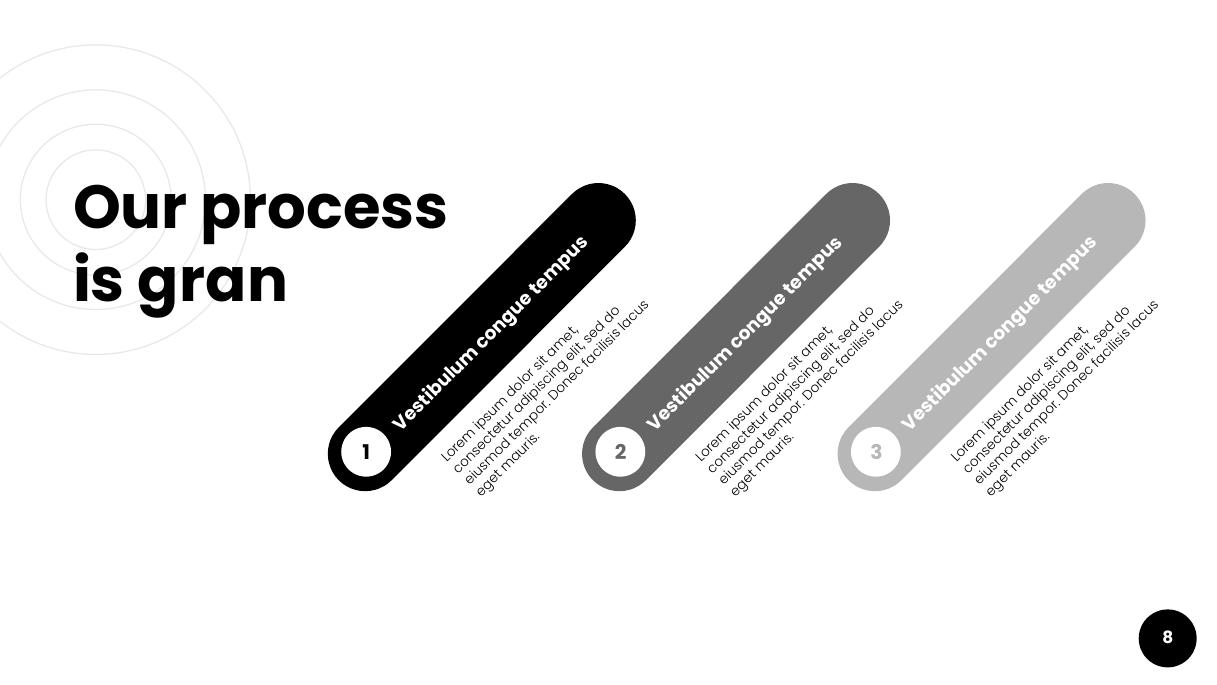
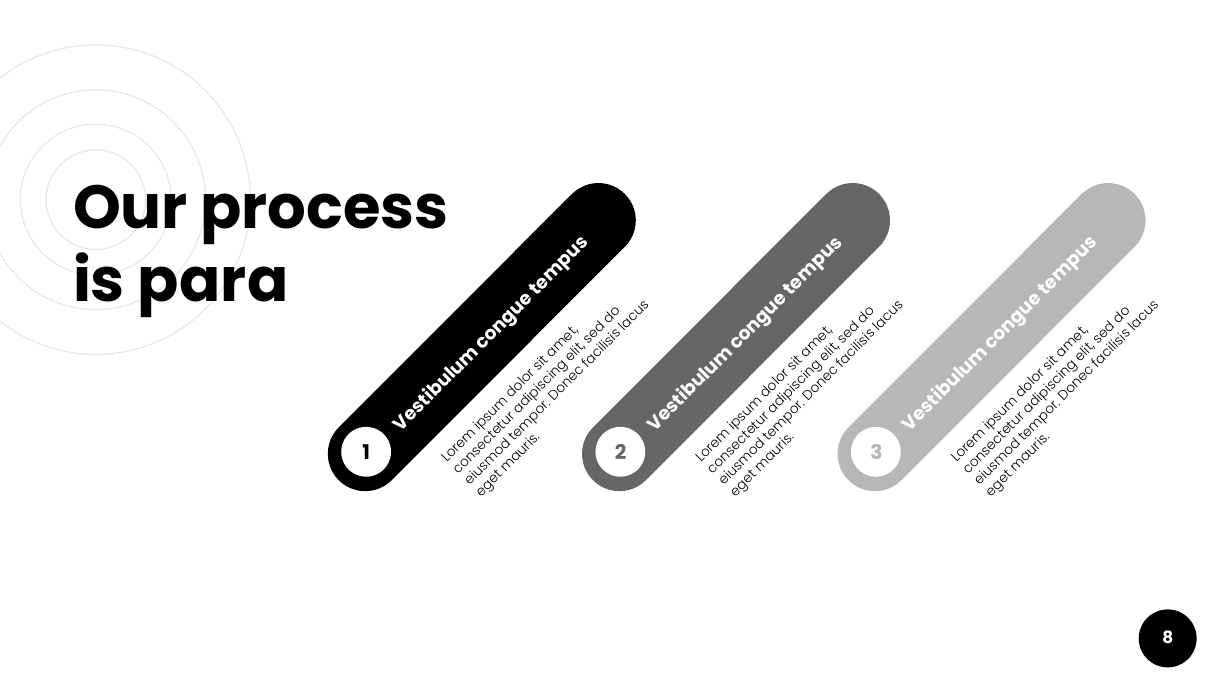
gran: gran -> para
